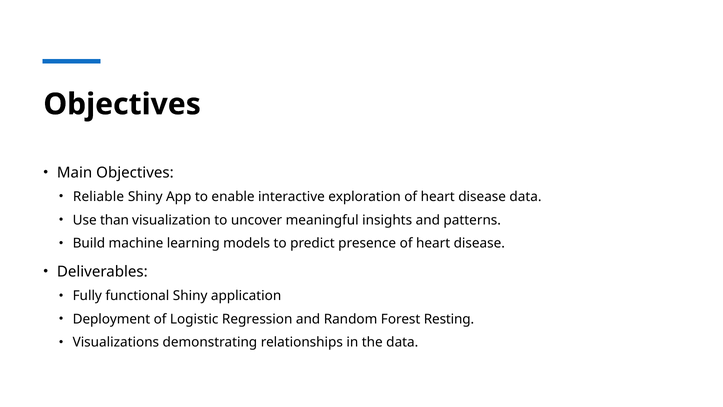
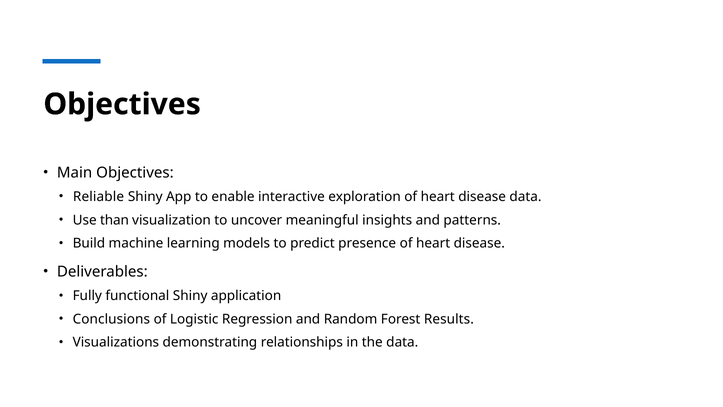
Deployment: Deployment -> Conclusions
Resting: Resting -> Results
